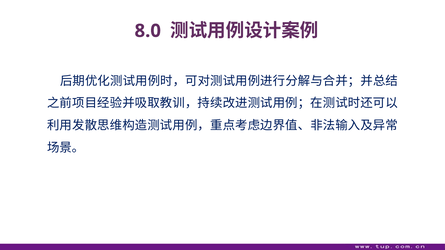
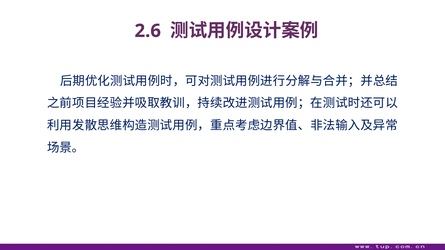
8.0: 8.0 -> 2.6
